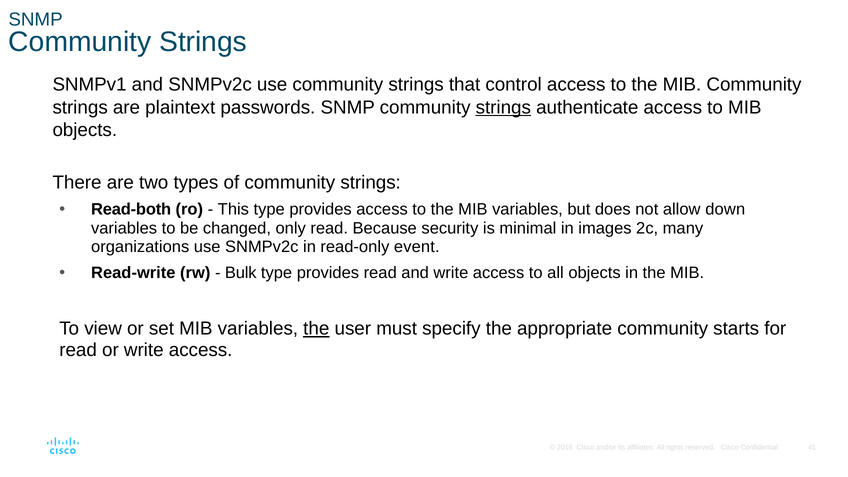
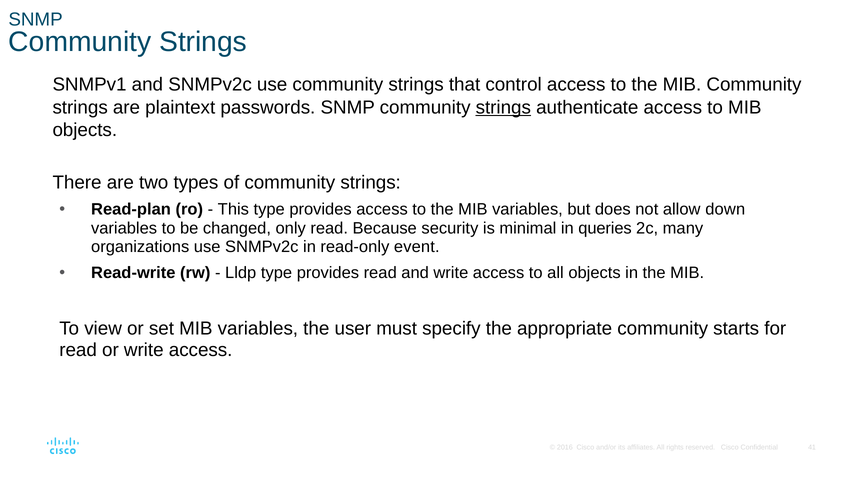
Read-both: Read-both -> Read-plan
images: images -> queries
Bulk: Bulk -> Lldp
the at (316, 329) underline: present -> none
